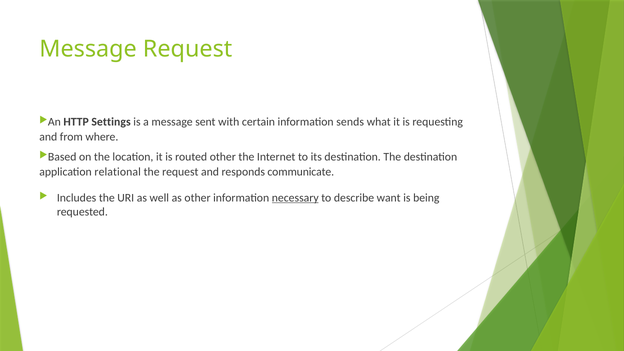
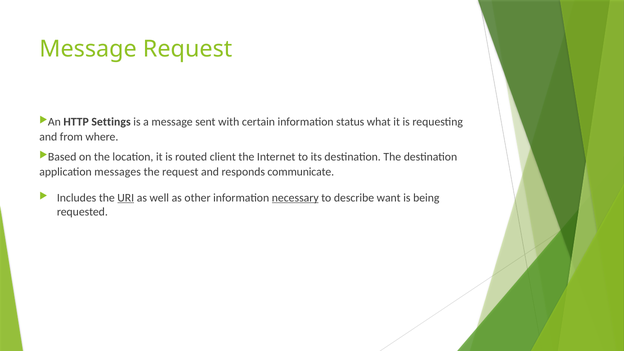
sends: sends -> status
routed other: other -> client
relational: relational -> messages
URI underline: none -> present
